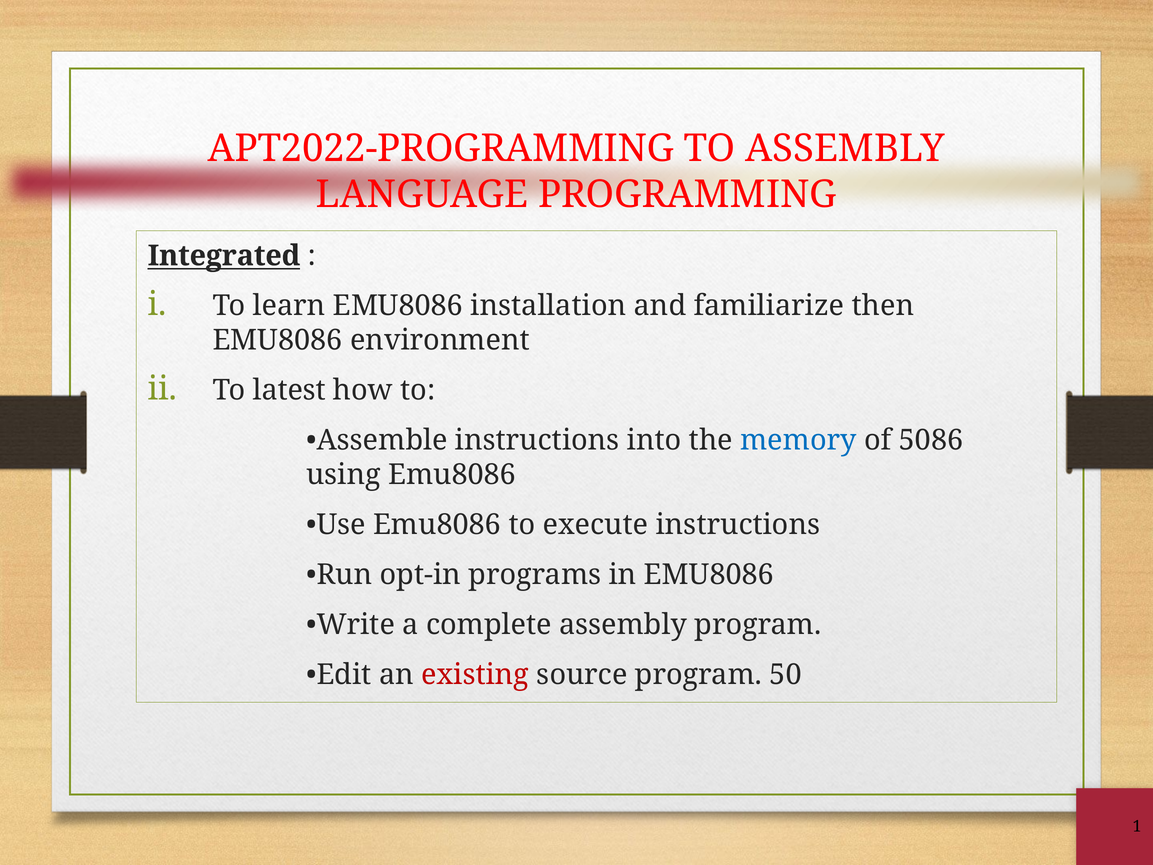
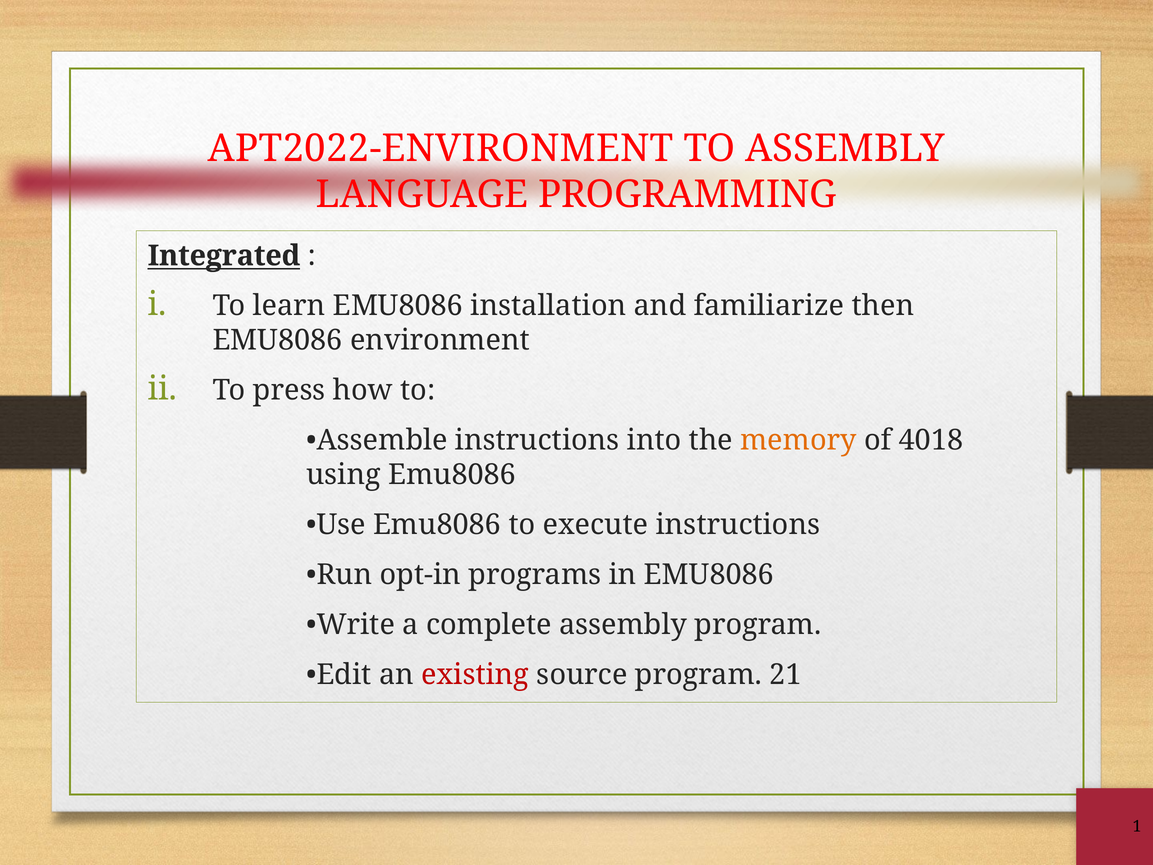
APT2022-PROGRAMMING: APT2022-PROGRAMMING -> APT2022-ENVIRONMENT
latest: latest -> press
memory colour: blue -> orange
5086: 5086 -> 4018
50: 50 -> 21
